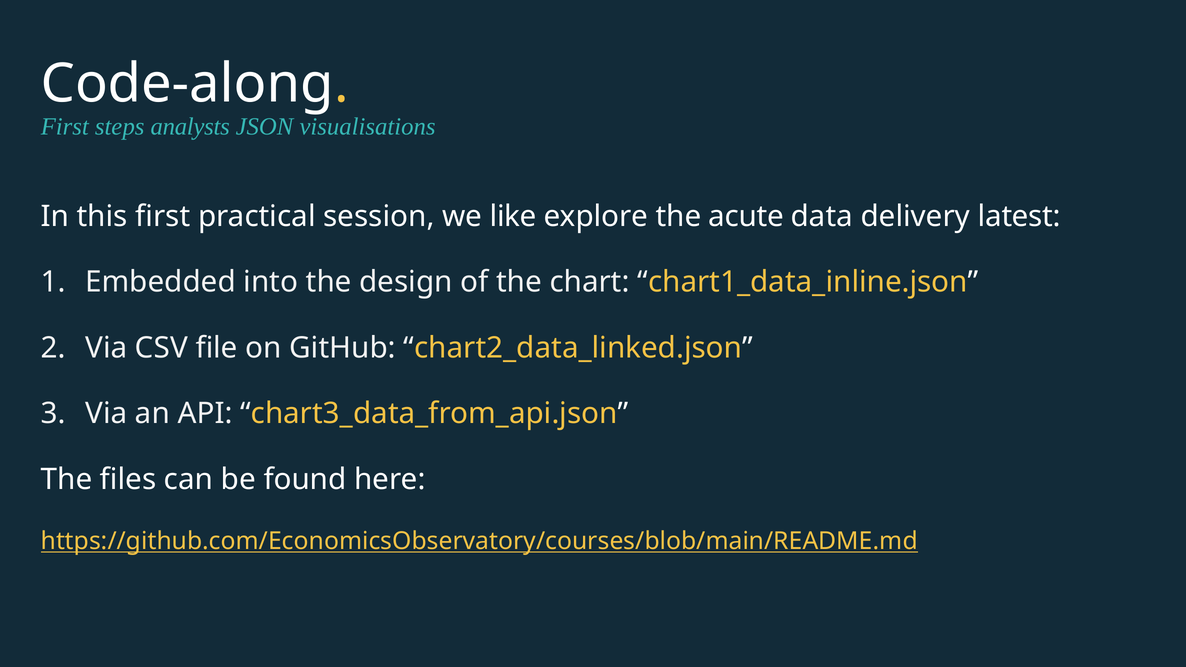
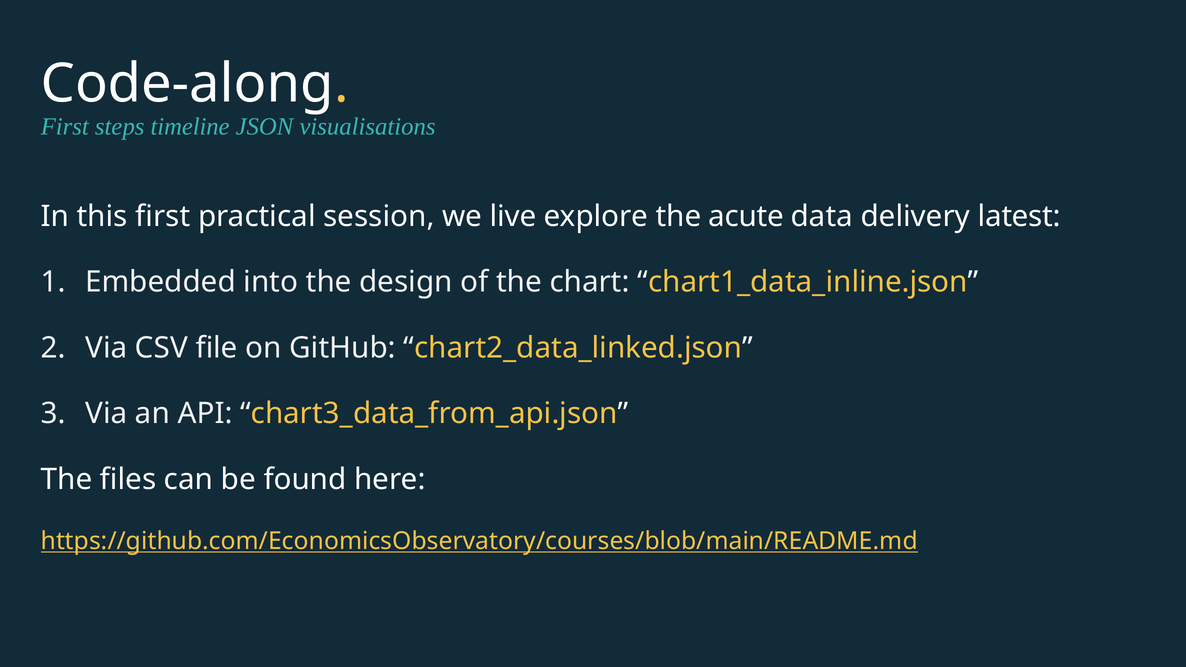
analysts: analysts -> timeline
like: like -> live
